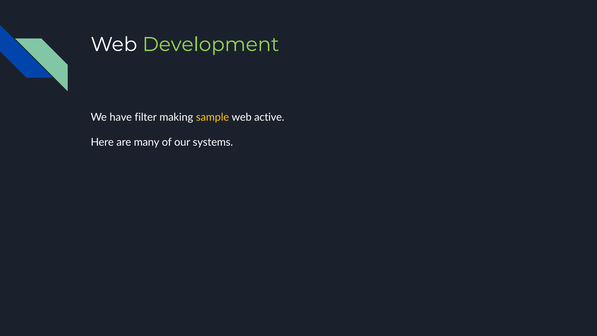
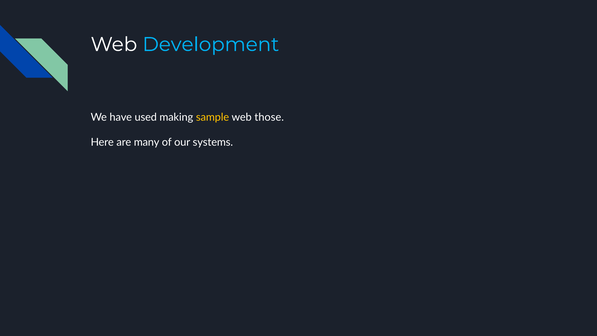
Development colour: light green -> light blue
filter: filter -> used
active: active -> those
